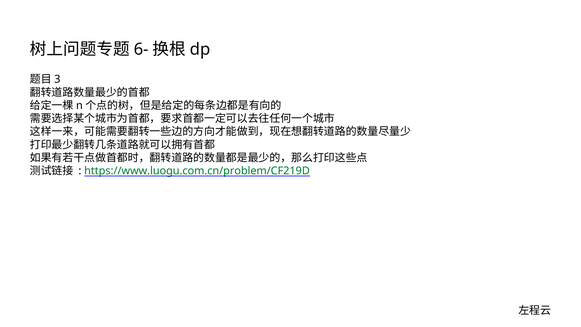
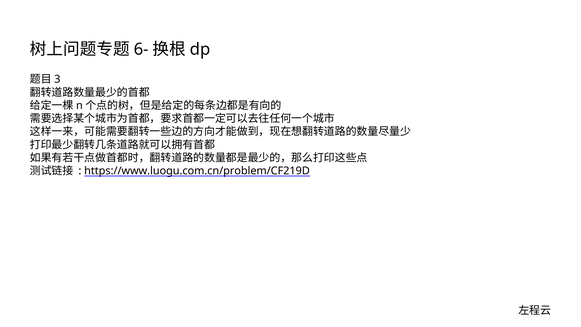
https://www.luogu.com.cn/problem/CF219D colour: green -> black
